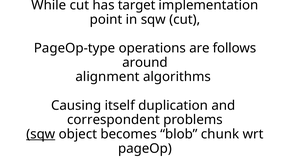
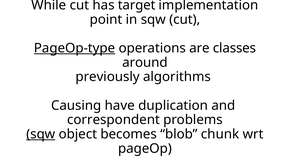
PageOp-type underline: none -> present
follows: follows -> classes
alignment: alignment -> previously
itself: itself -> have
